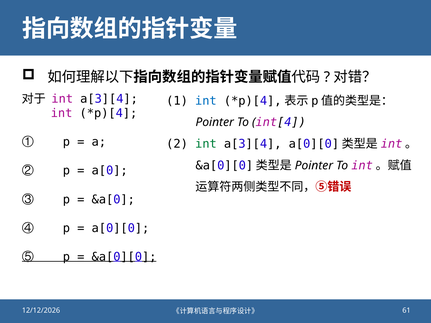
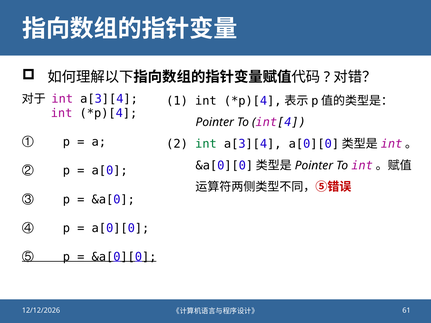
int at (206, 101) colour: blue -> black
